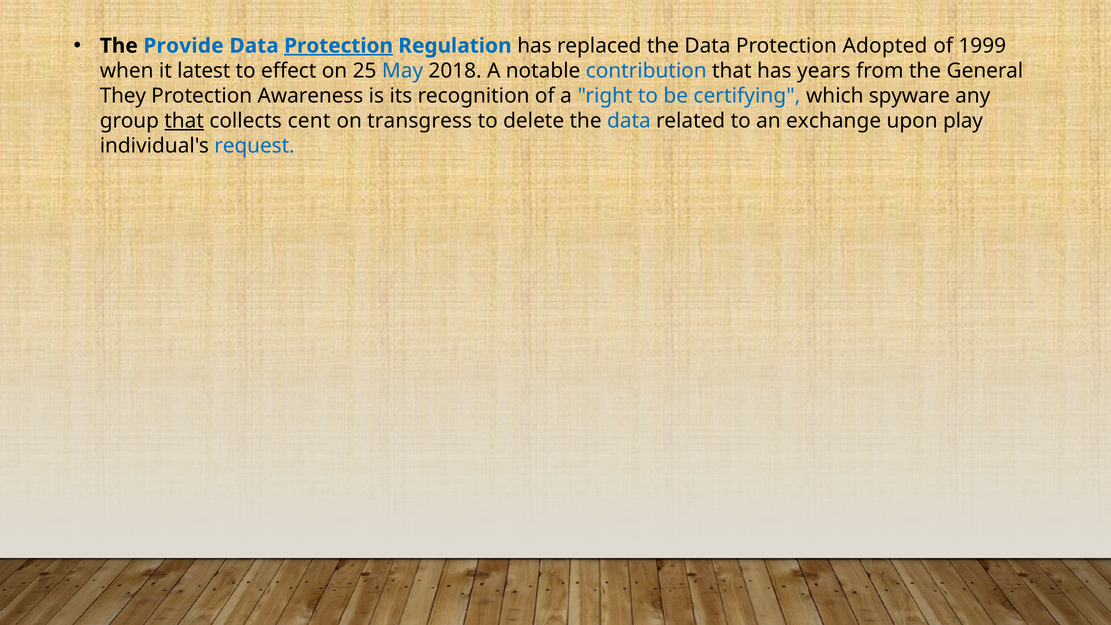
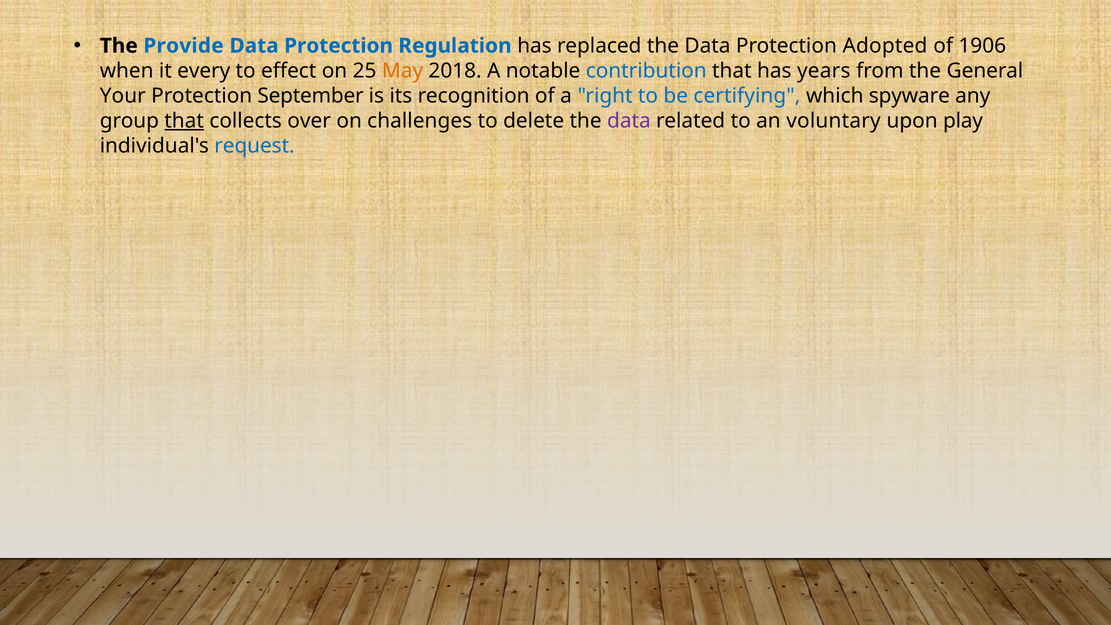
Protection at (339, 46) underline: present -> none
1999: 1999 -> 1906
latest: latest -> every
May colour: blue -> orange
They: They -> Your
Awareness: Awareness -> September
cent: cent -> over
transgress: transgress -> challenges
data at (629, 121) colour: blue -> purple
exchange: exchange -> voluntary
